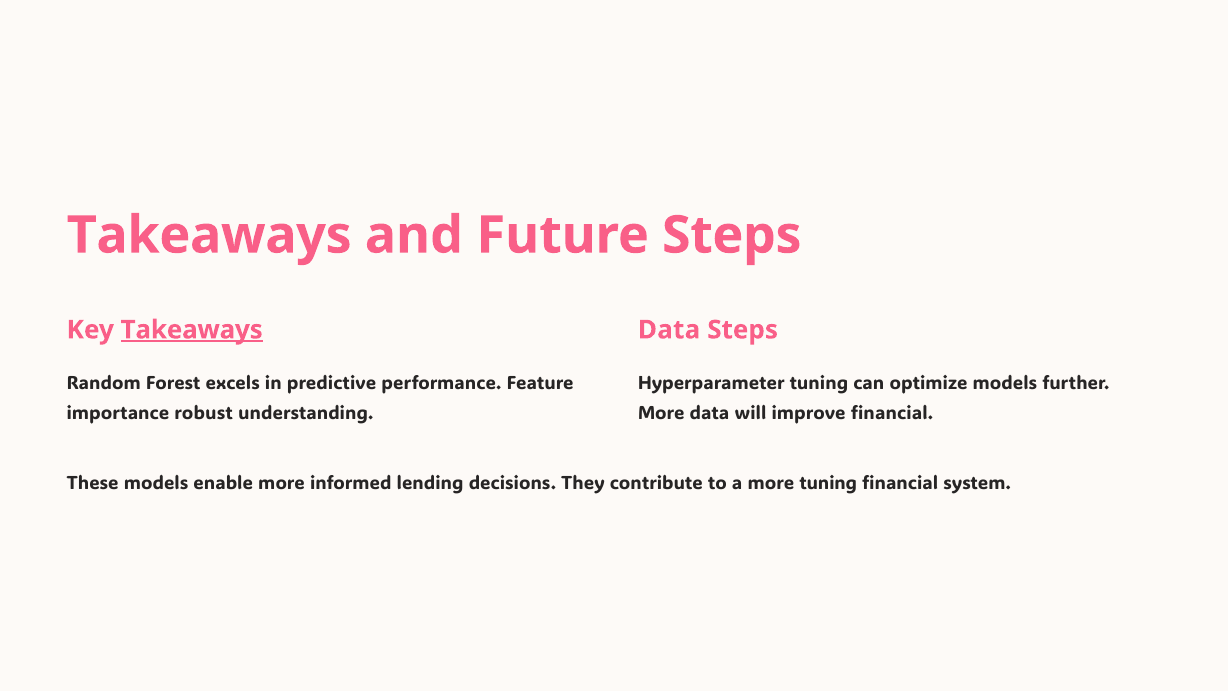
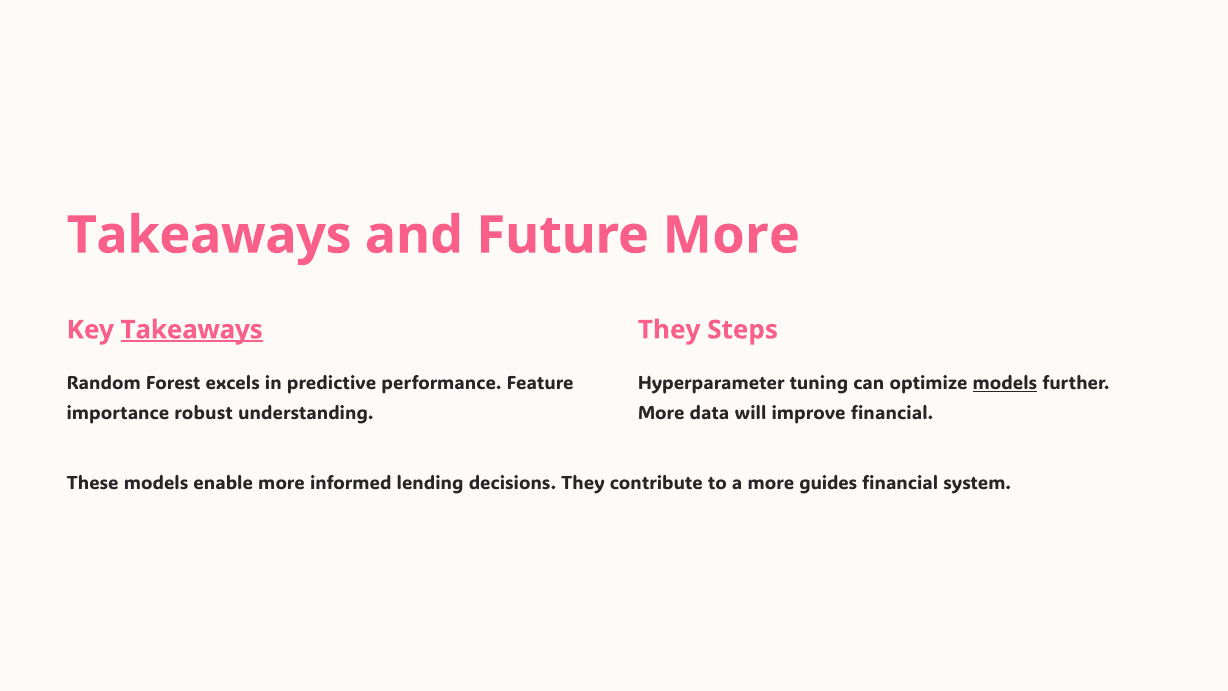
Future Steps: Steps -> More
Data at (669, 330): Data -> They
models at (1005, 383) underline: none -> present
more tuning: tuning -> guides
